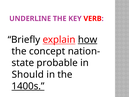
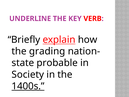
how underline: present -> none
concept: concept -> grading
Should: Should -> Society
